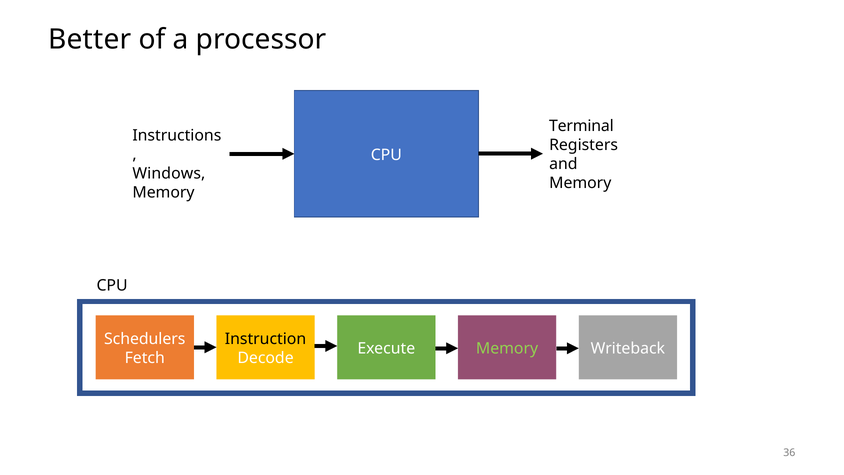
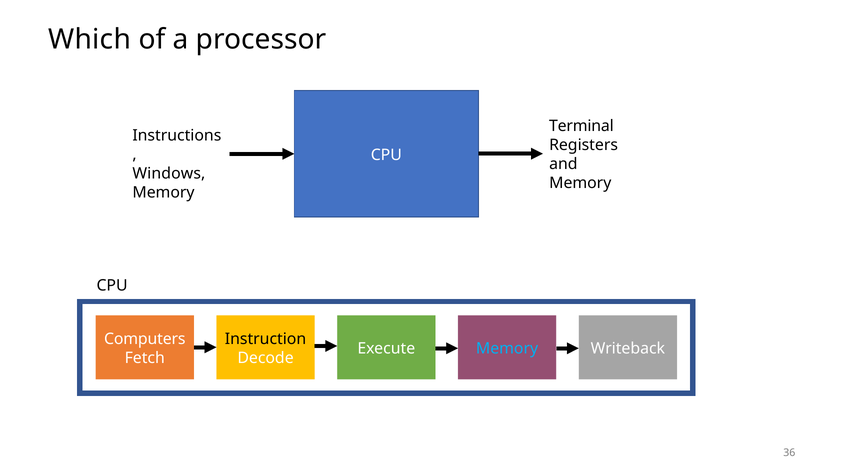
Better: Better -> Which
Schedulers: Schedulers -> Computers
Memory at (507, 348) colour: light green -> light blue
